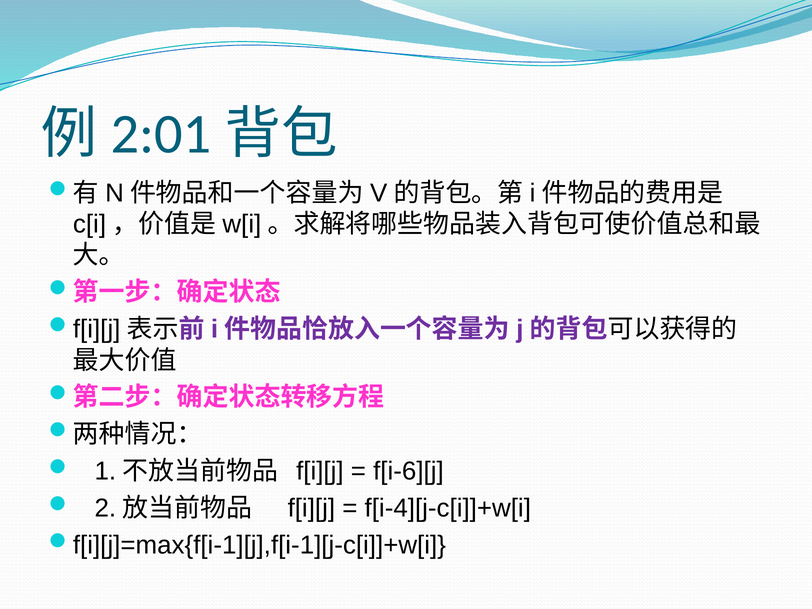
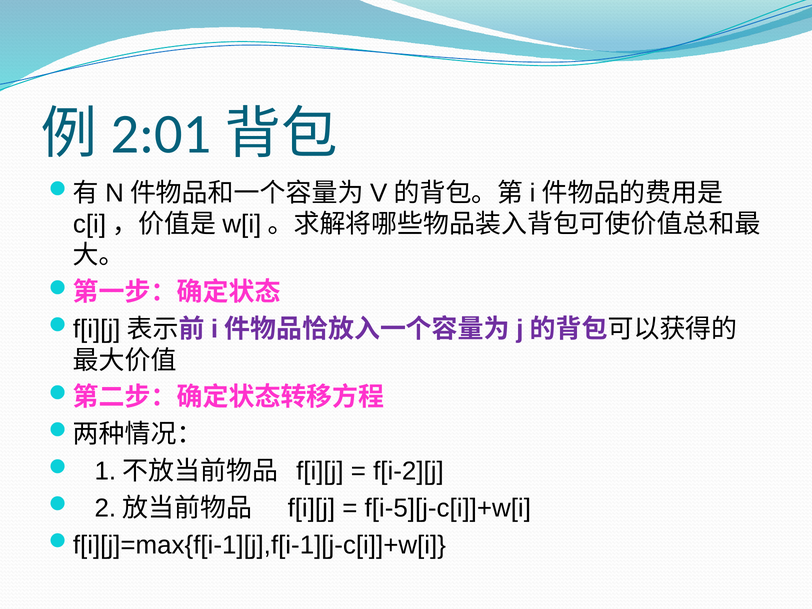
f[i-6][j: f[i-6][j -> f[i-2][j
f[i-4][j-c[i]]+w[i: f[i-4][j-c[i]]+w[i -> f[i-5][j-c[i]]+w[i
